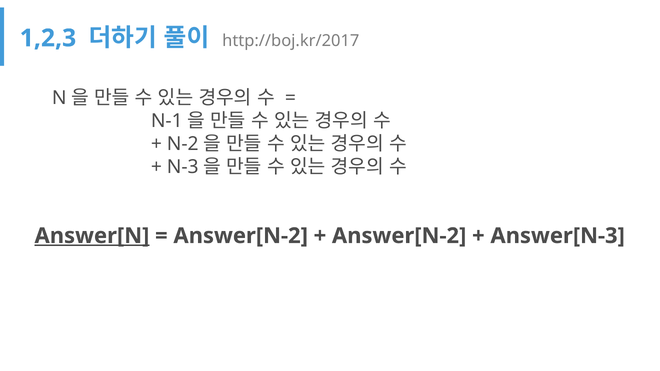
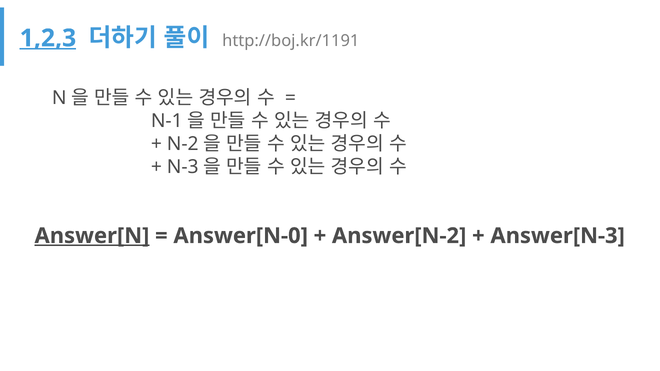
1,2,3 underline: none -> present
http://boj.kr/2017: http://boj.kr/2017 -> http://boj.kr/1191
Answer[N-2 at (241, 236): Answer[N-2 -> Answer[N-0
